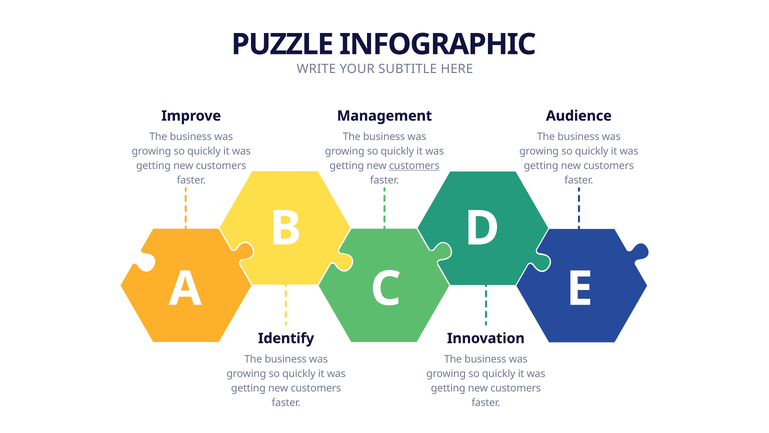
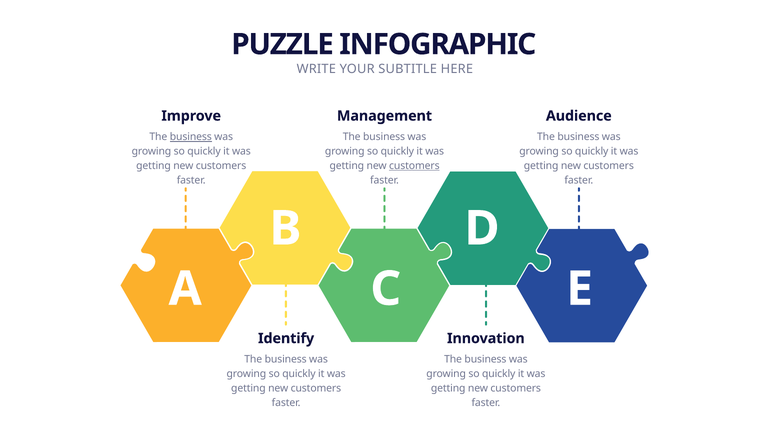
business at (191, 137) underline: none -> present
